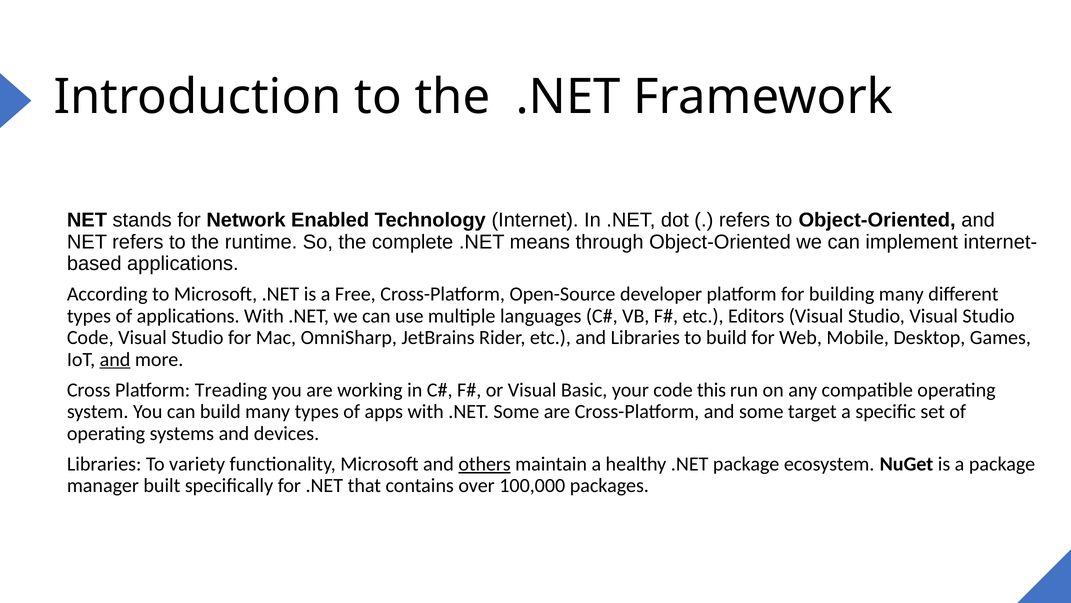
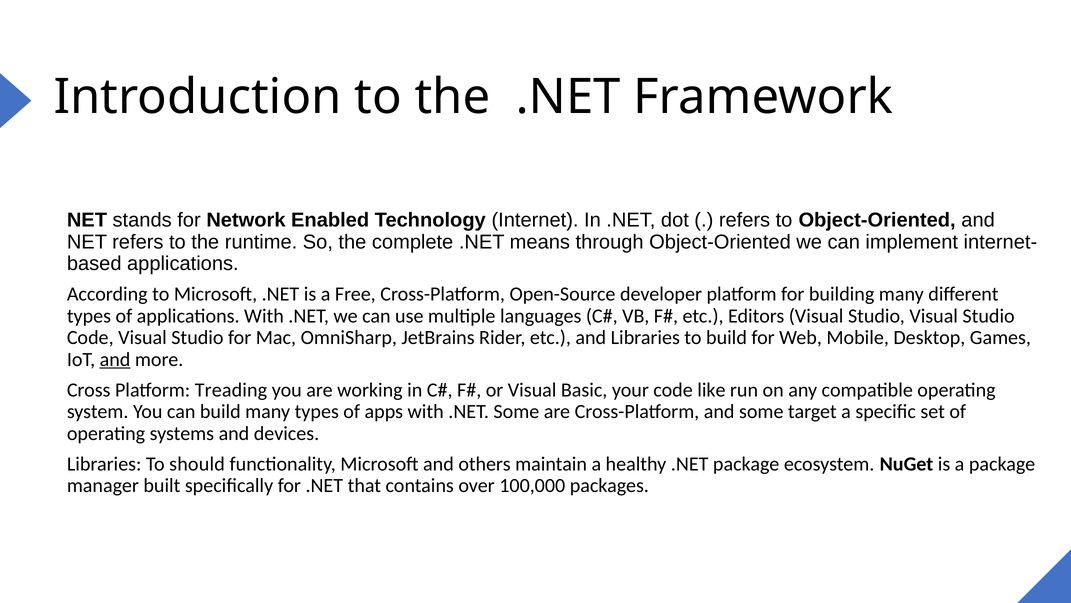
this: this -> like
variety: variety -> should
others underline: present -> none
